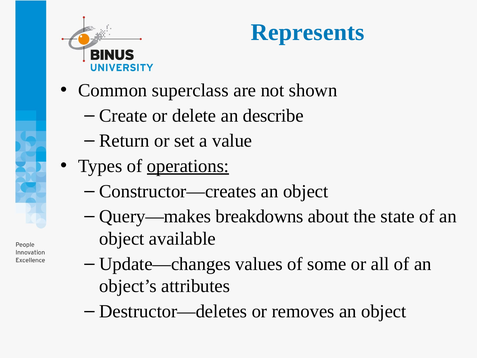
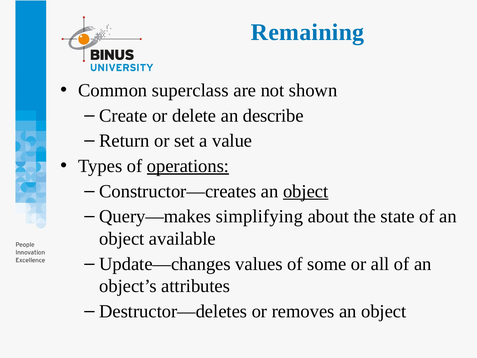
Represents: Represents -> Remaining
object at (306, 191) underline: none -> present
breakdowns: breakdowns -> simplifying
